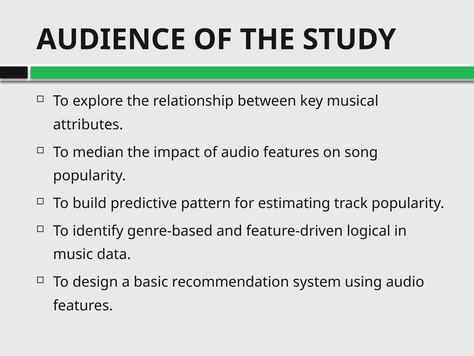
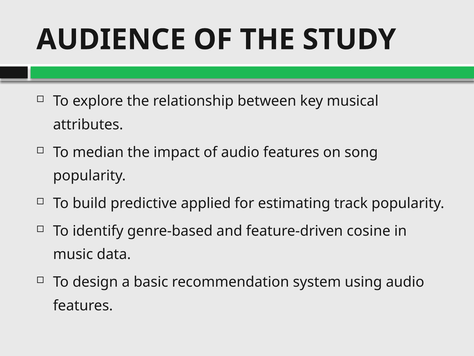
pattern: pattern -> applied
logical: logical -> cosine
